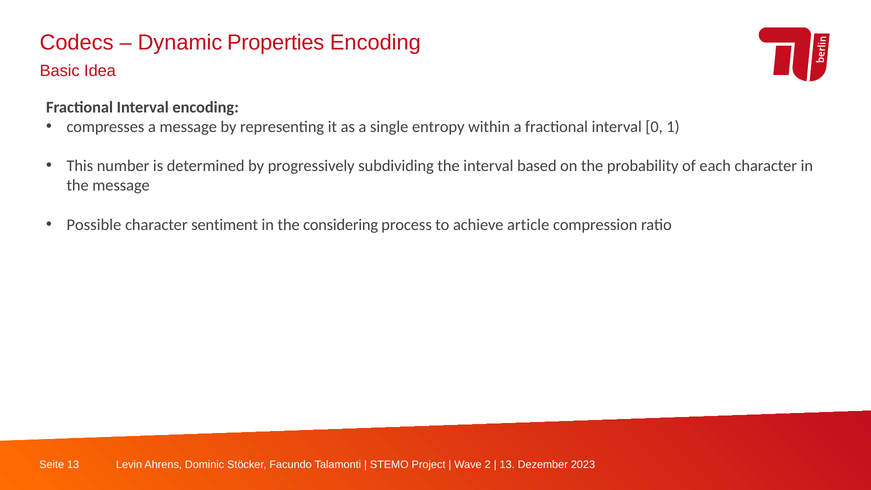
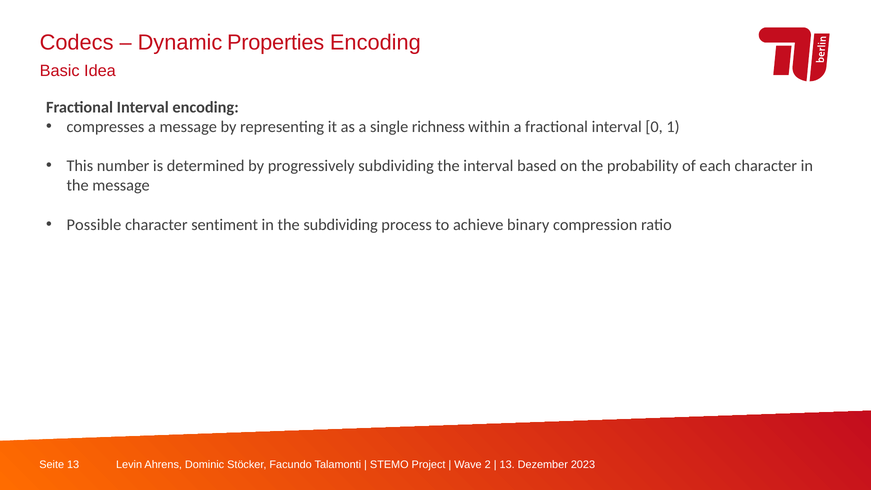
entropy: entropy -> richness
the considering: considering -> subdividing
article: article -> binary
